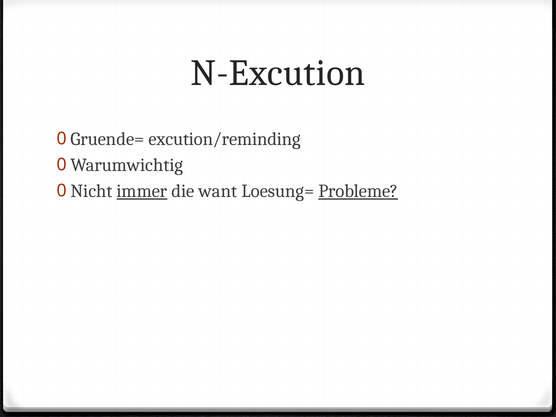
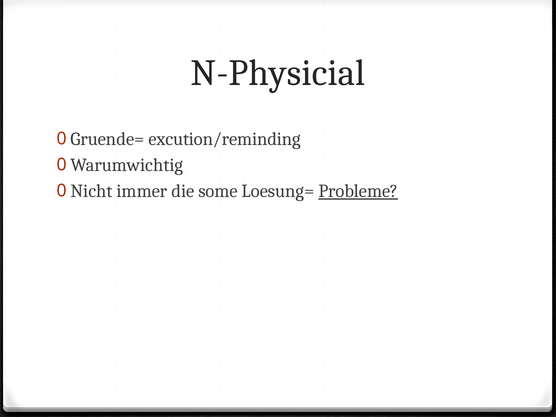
N-Excution: N-Excution -> N-Physicial
immer underline: present -> none
want: want -> some
